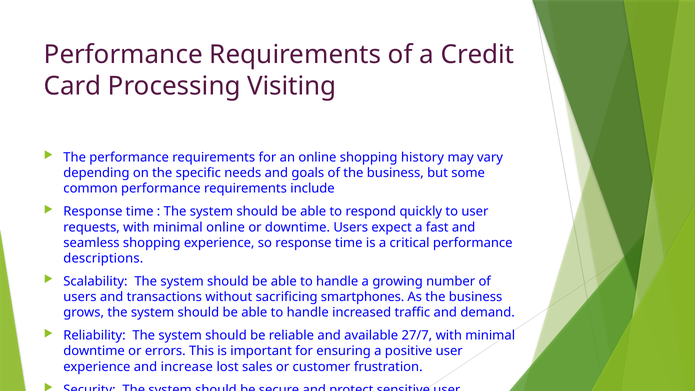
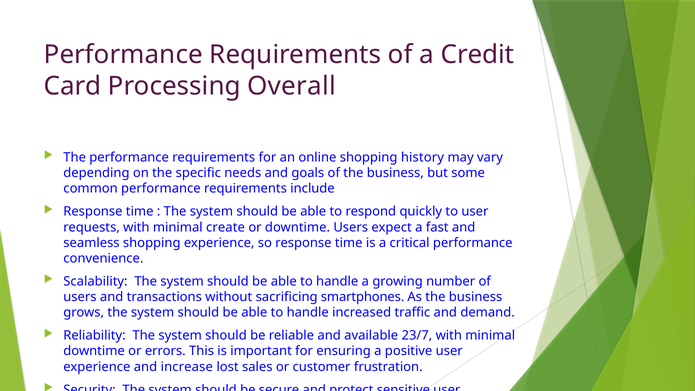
Processing Visiting: Visiting -> Overall
minimal online: online -> create
descriptions: descriptions -> convenience
27/7: 27/7 -> 23/7
